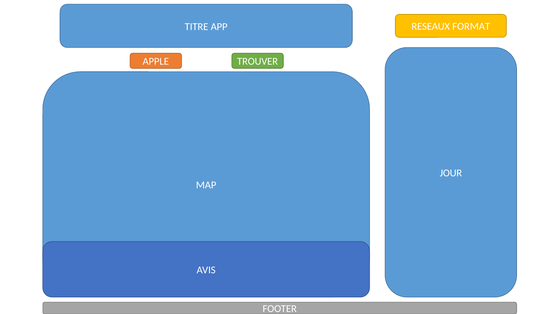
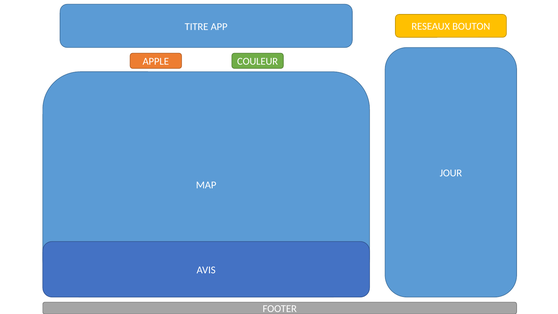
FORMAT: FORMAT -> BOUTON
TROUVER: TROUVER -> COULEUR
